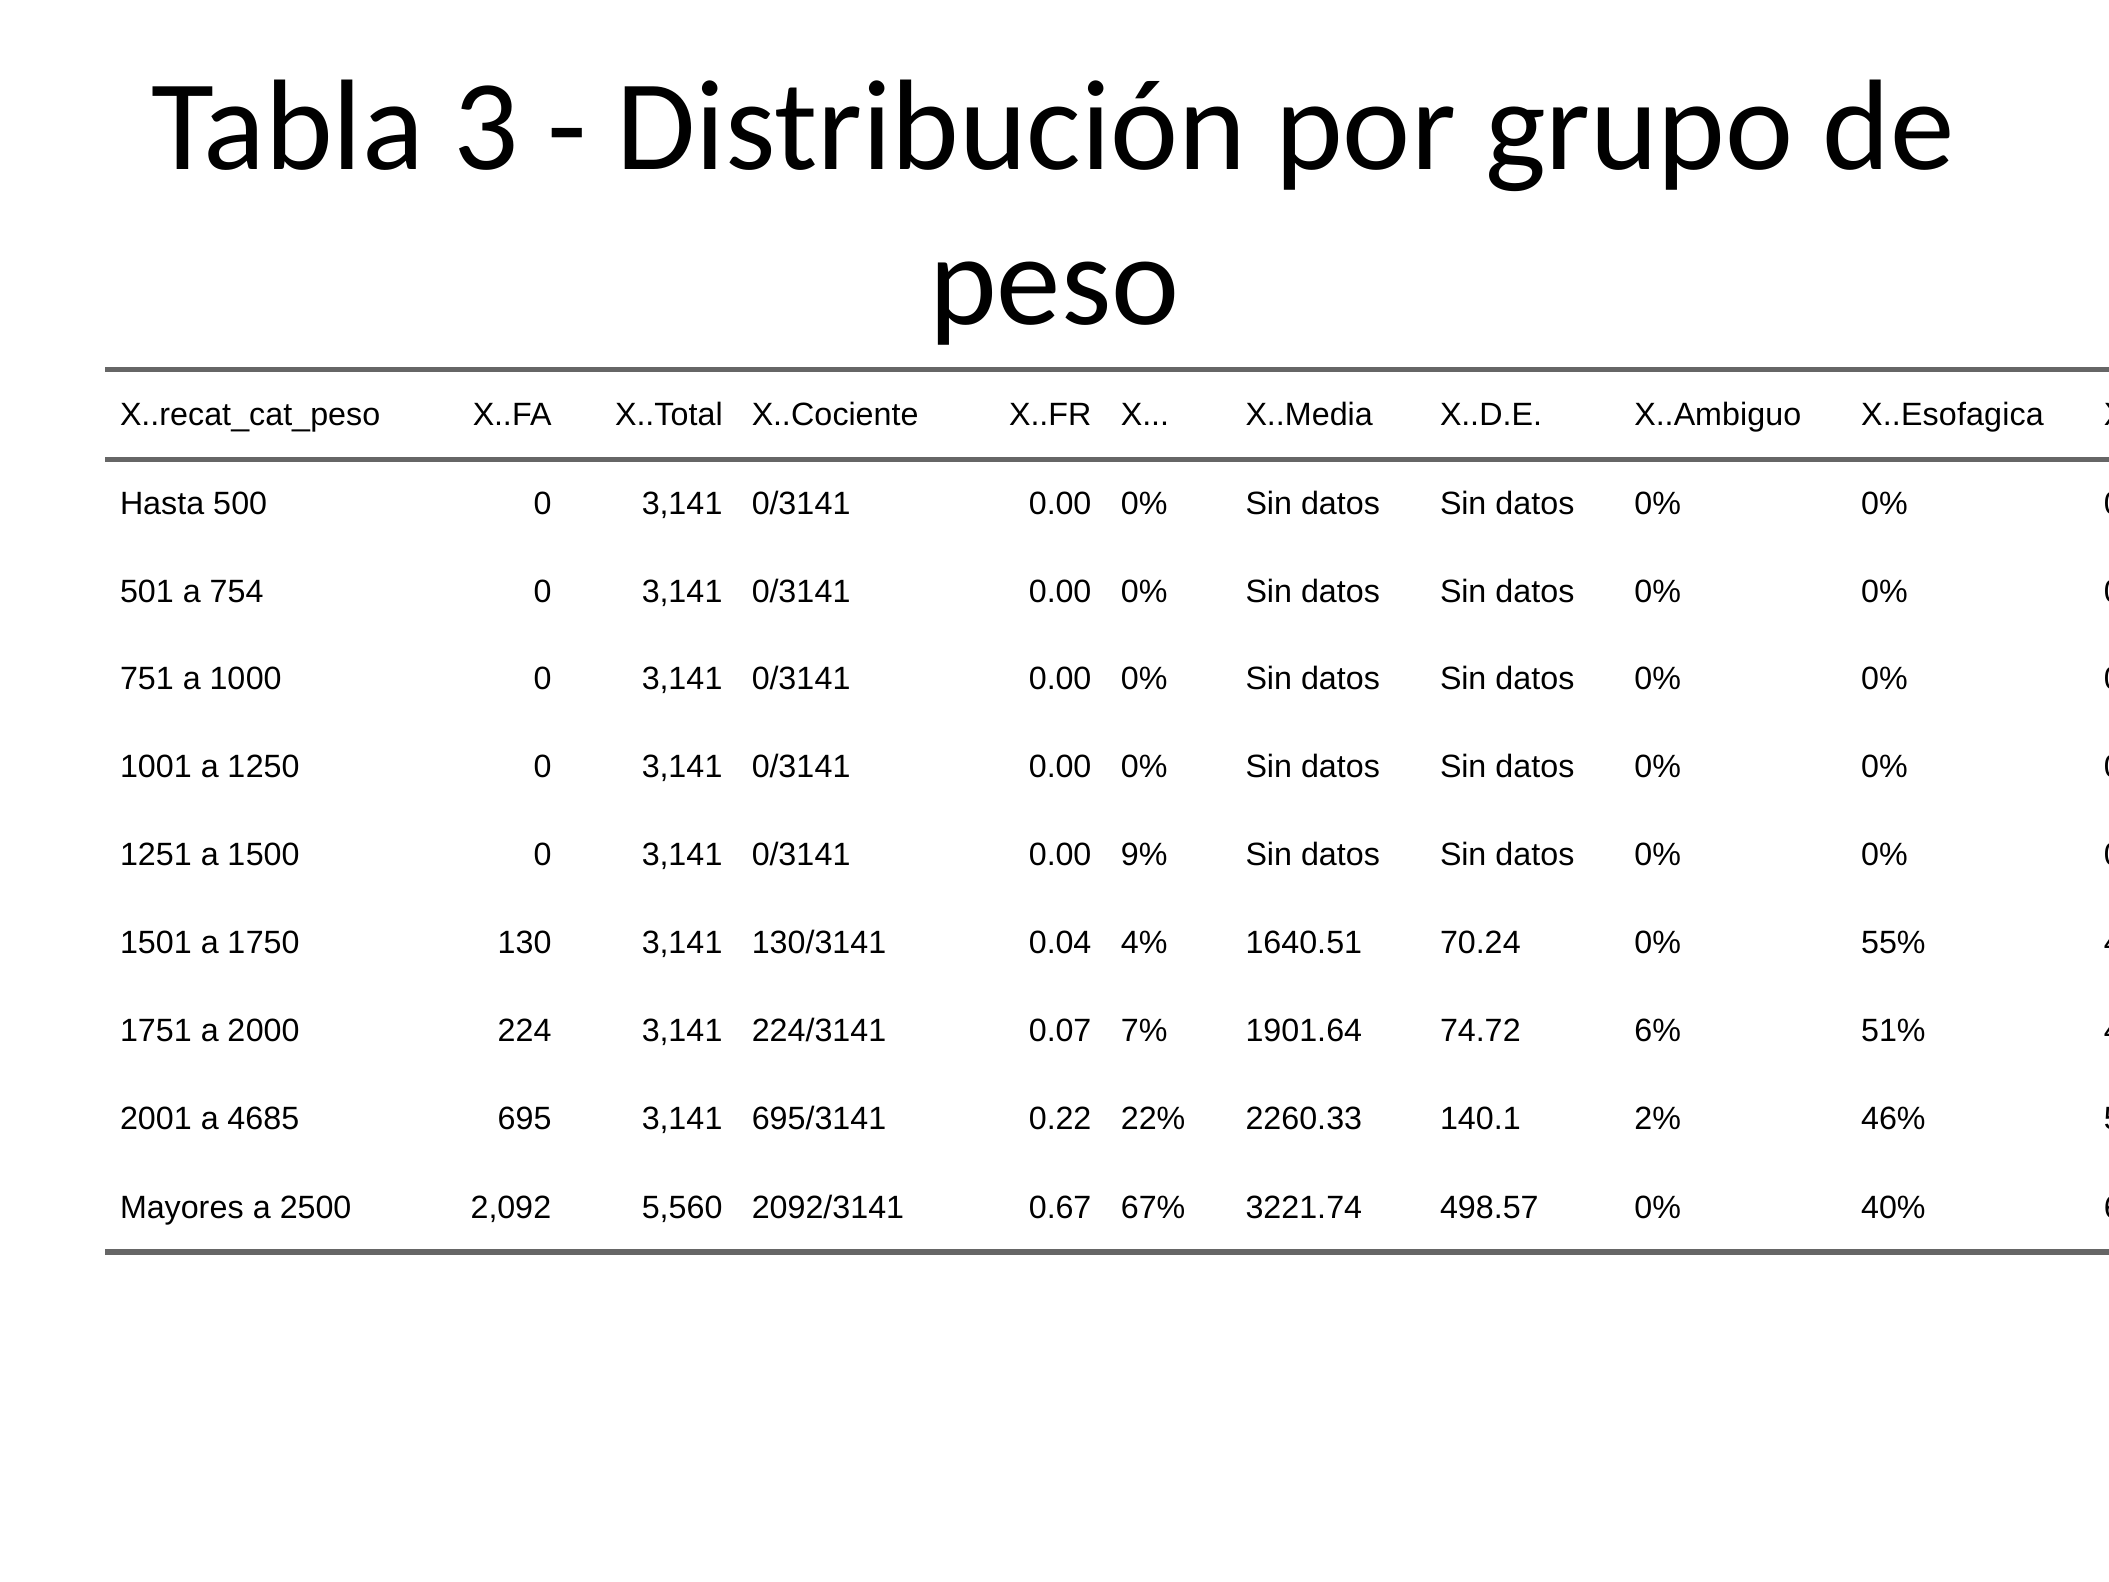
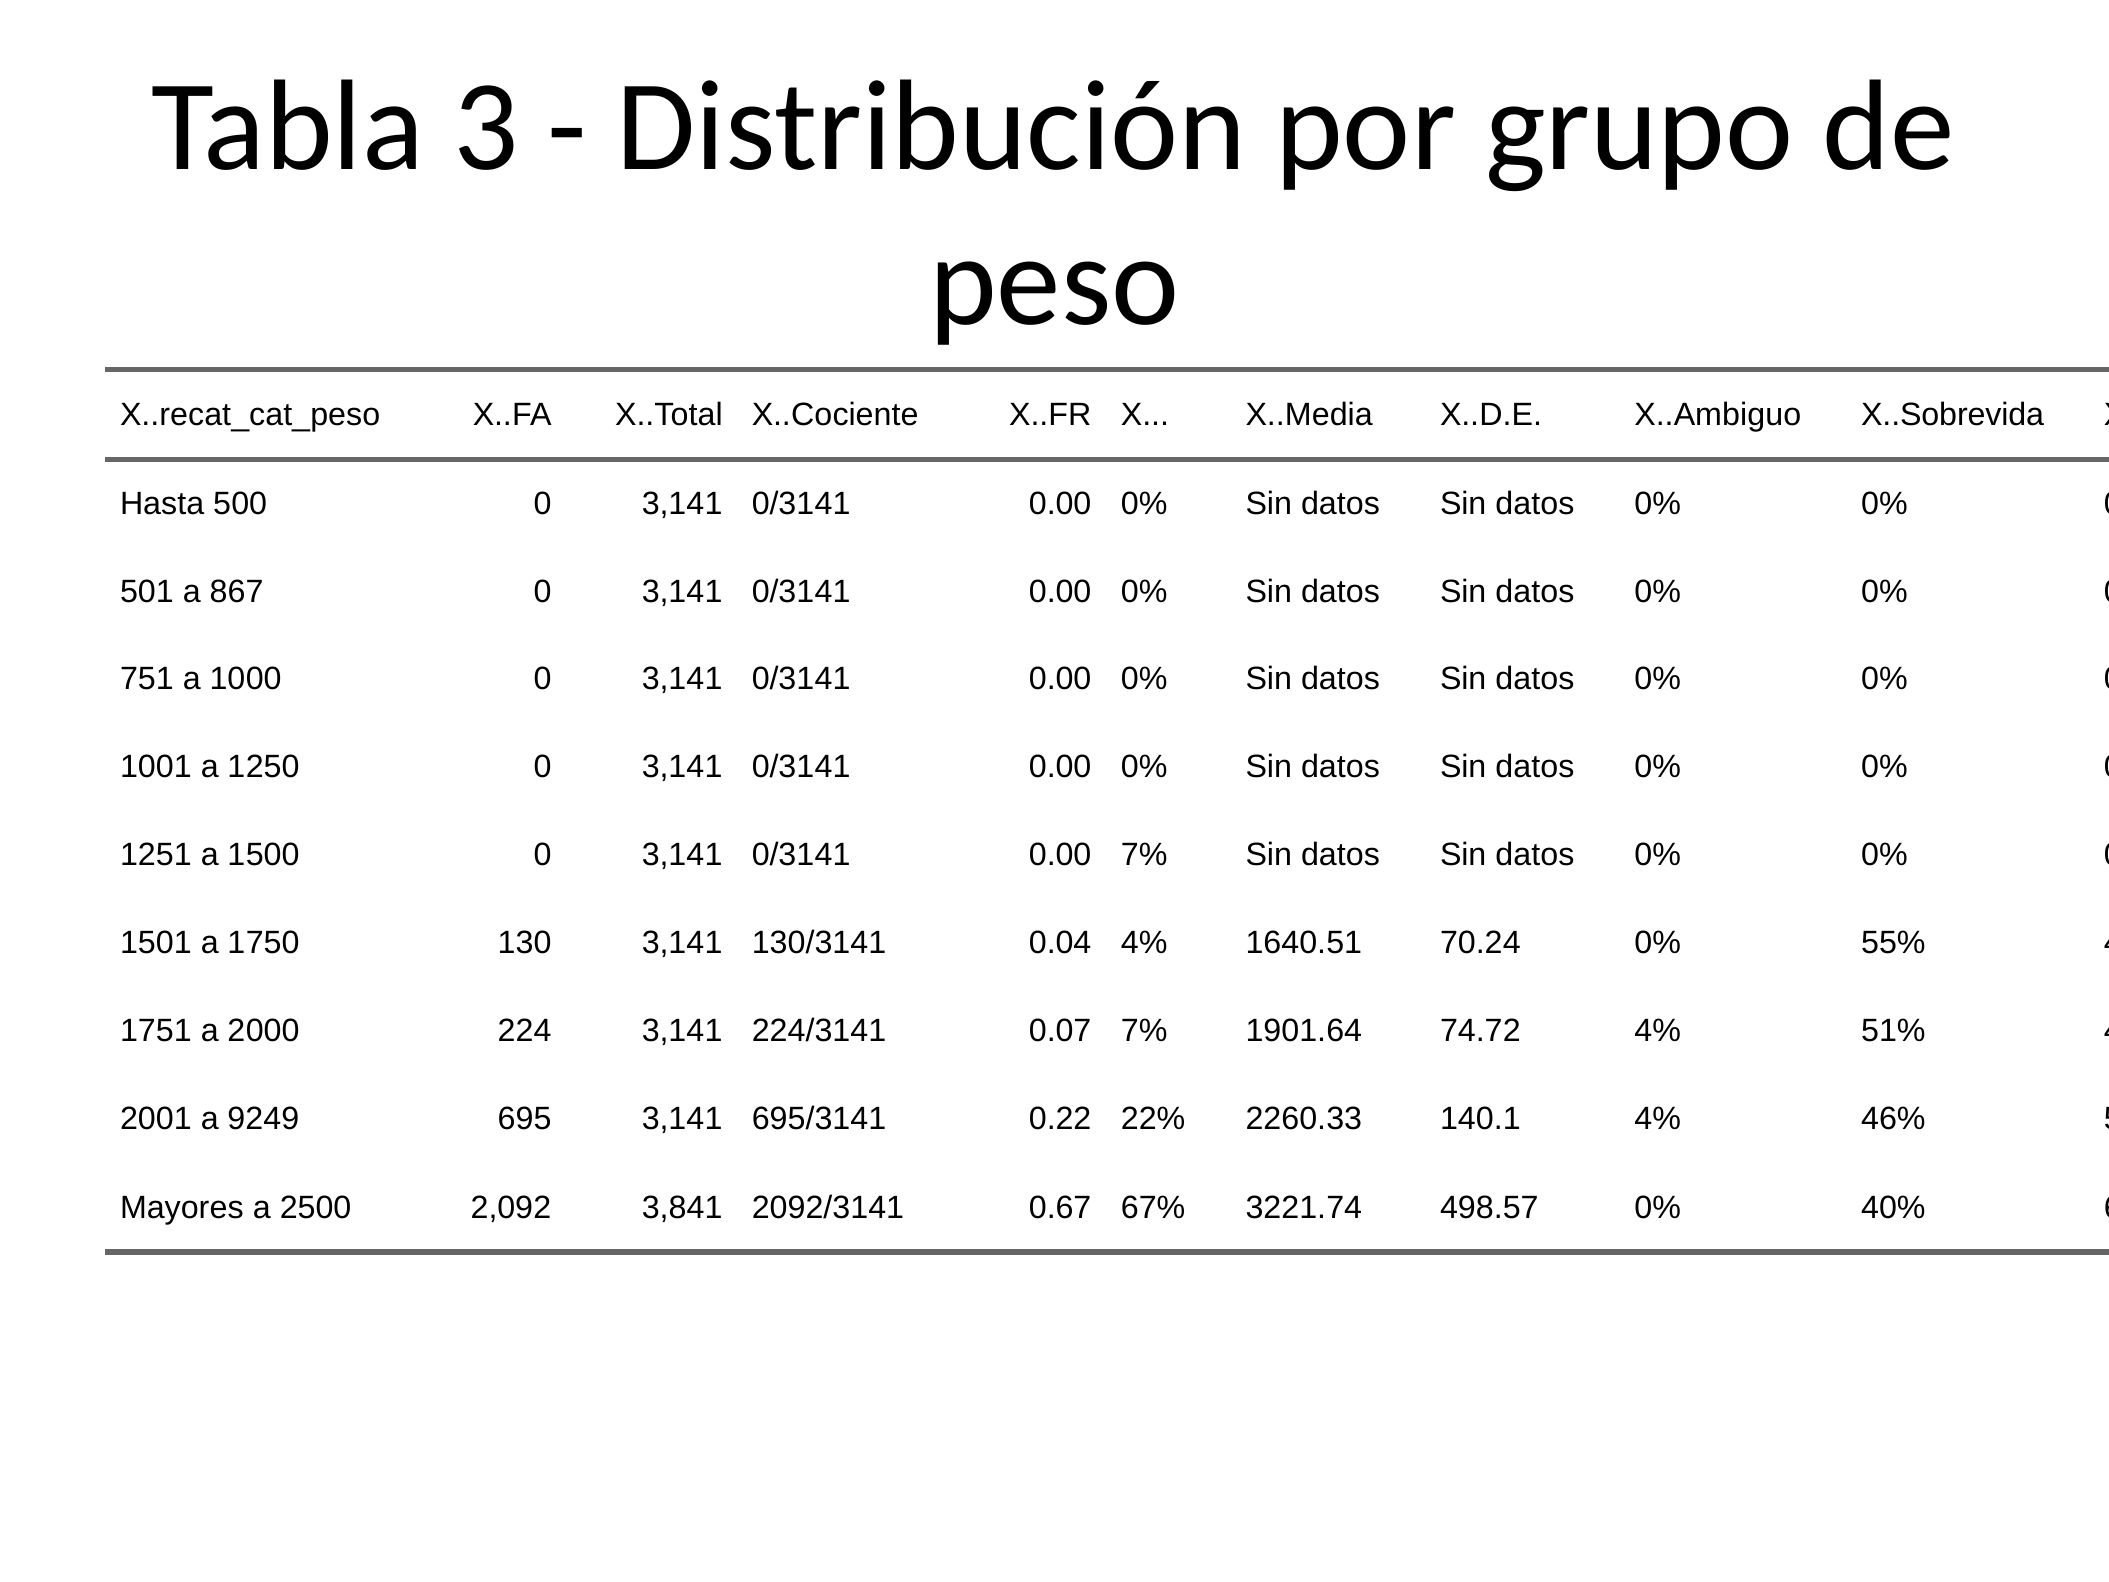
X..Esofagica: X..Esofagica -> X..Sobrevida
754: 754 -> 867
0.00 9%: 9% -> 7%
74.72 6%: 6% -> 4%
4685: 4685 -> 9249
140.1 2%: 2% -> 4%
5,560: 5,560 -> 3,841
